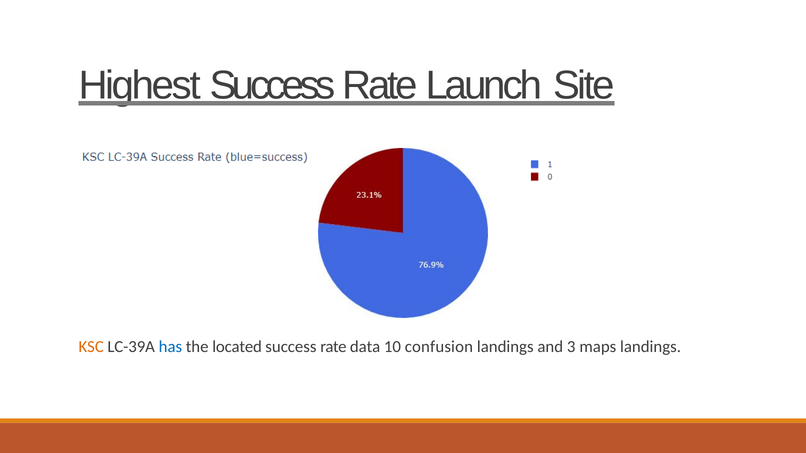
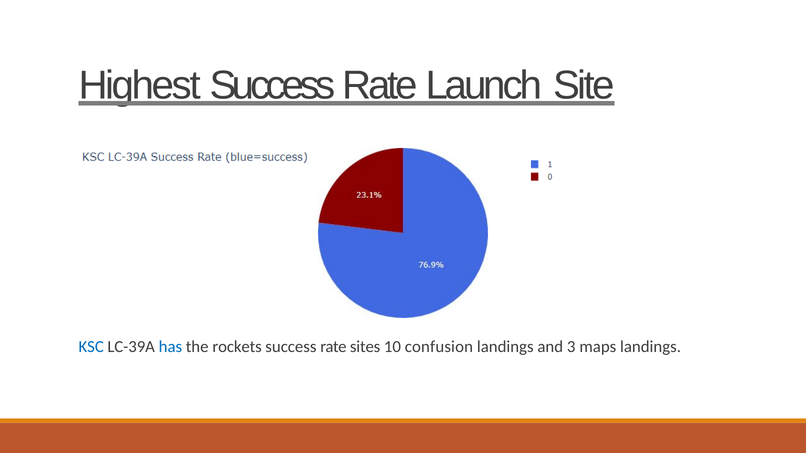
KSC colour: orange -> blue
located: located -> rockets
data: data -> sites
